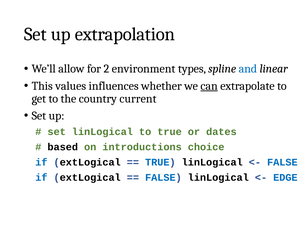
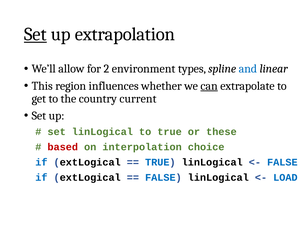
Set at (35, 34) underline: none -> present
values: values -> region
dates: dates -> these
based colour: black -> red
introductions: introductions -> interpolation
EDGE: EDGE -> LOAD
